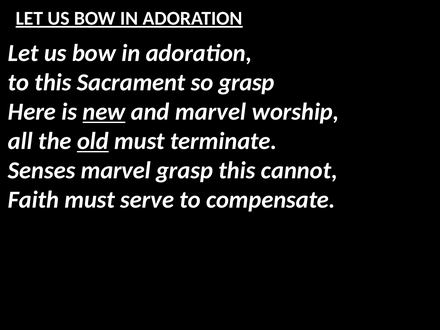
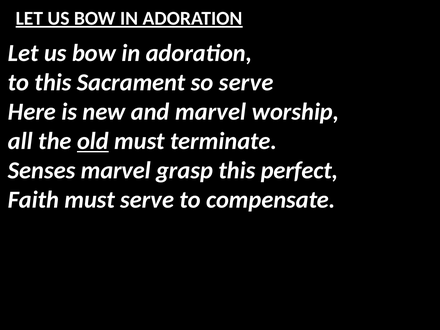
so grasp: grasp -> serve
new underline: present -> none
cannot: cannot -> perfect
